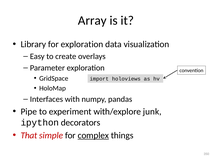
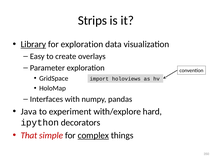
Array: Array -> Strips
Library underline: none -> present
Pipe: Pipe -> Java
junk: junk -> hard
